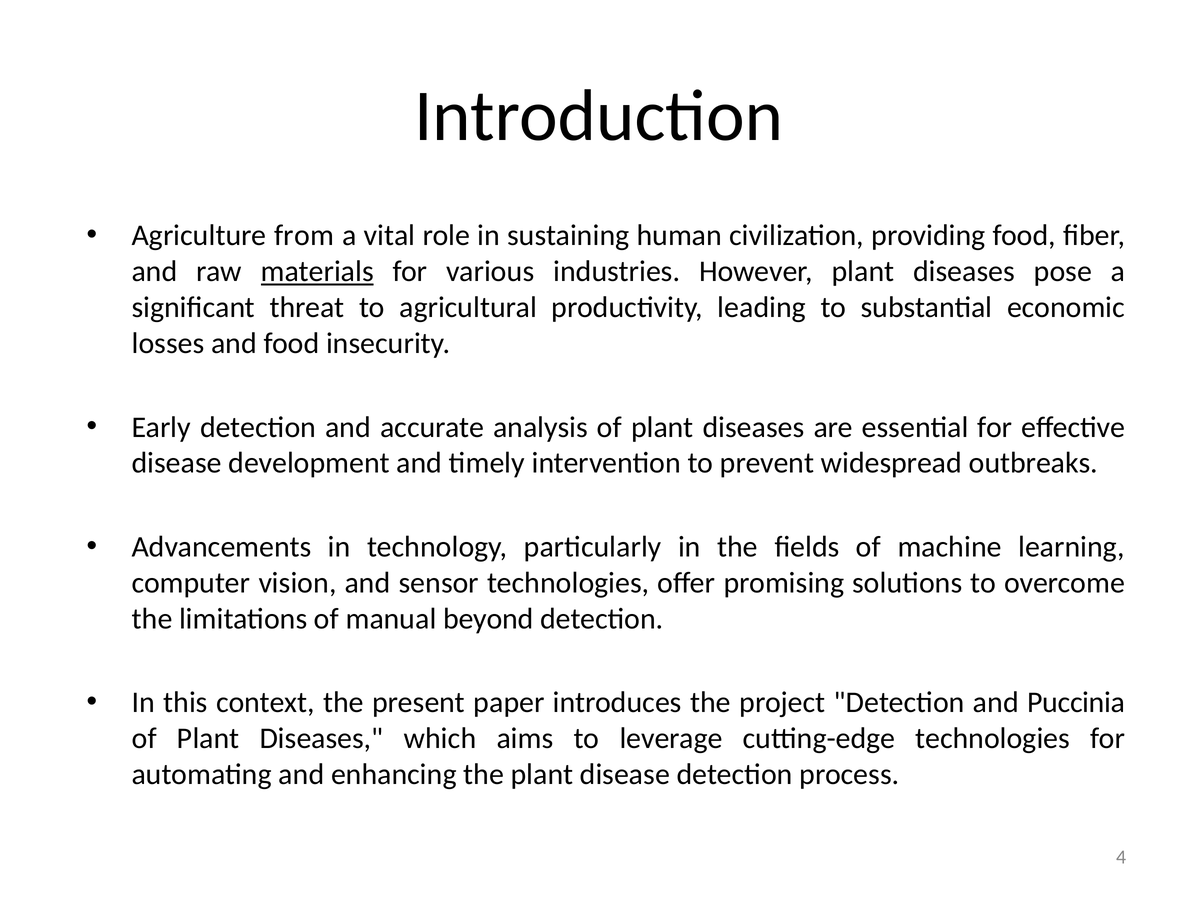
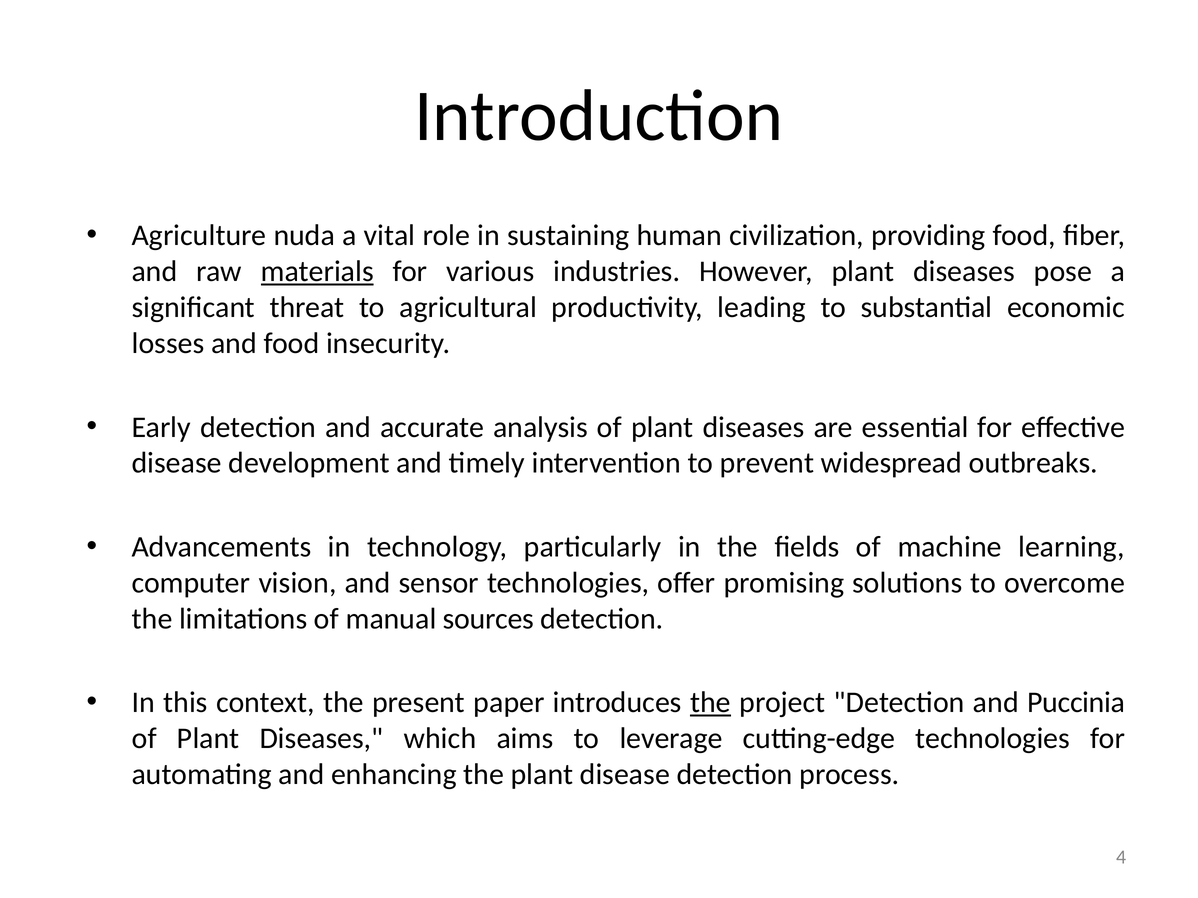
from: from -> nuda
beyond: beyond -> sources
the at (711, 703) underline: none -> present
